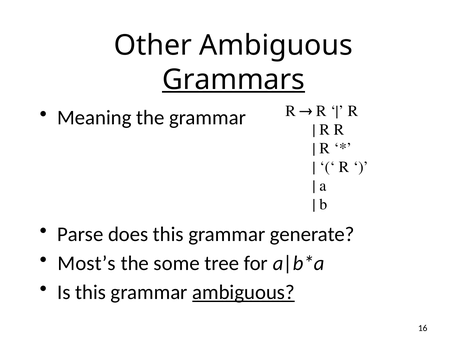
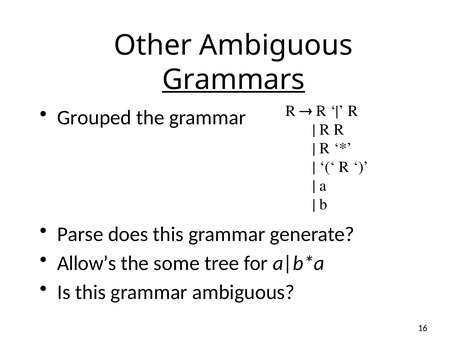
Meaning: Meaning -> Grouped
Most’s: Most’s -> Allow’s
ambiguous at (243, 292) underline: present -> none
